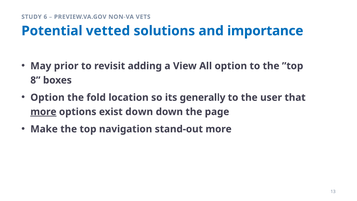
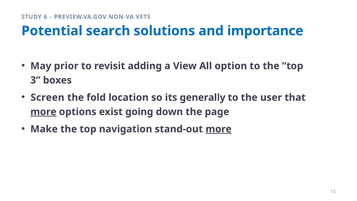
vetted: vetted -> search
8: 8 -> 3
Option at (47, 97): Option -> Screen
exist down: down -> going
more at (219, 129) underline: none -> present
